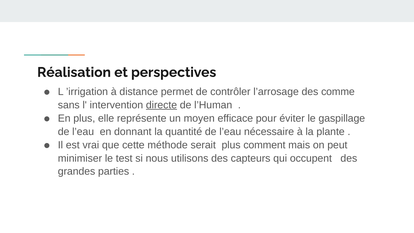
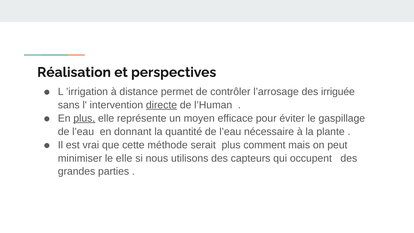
comme: comme -> irriguée
plus at (84, 118) underline: none -> present
le test: test -> elle
